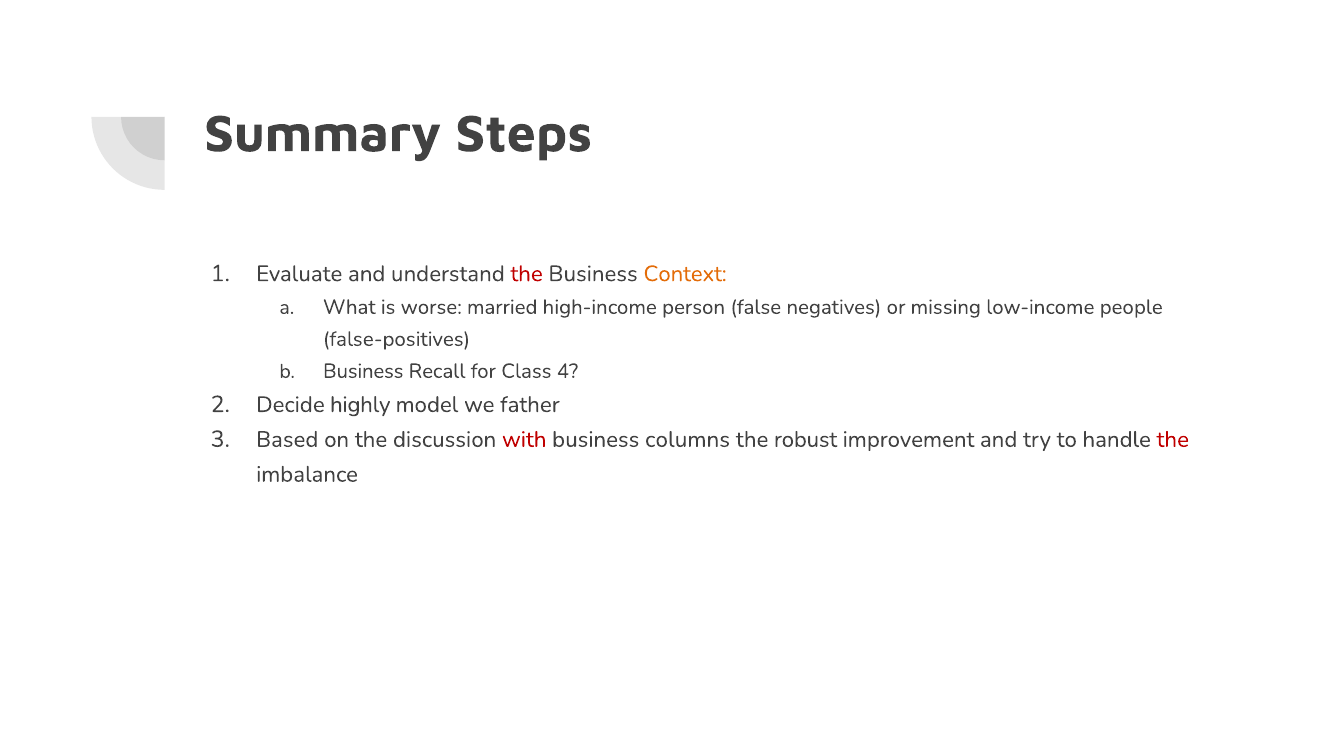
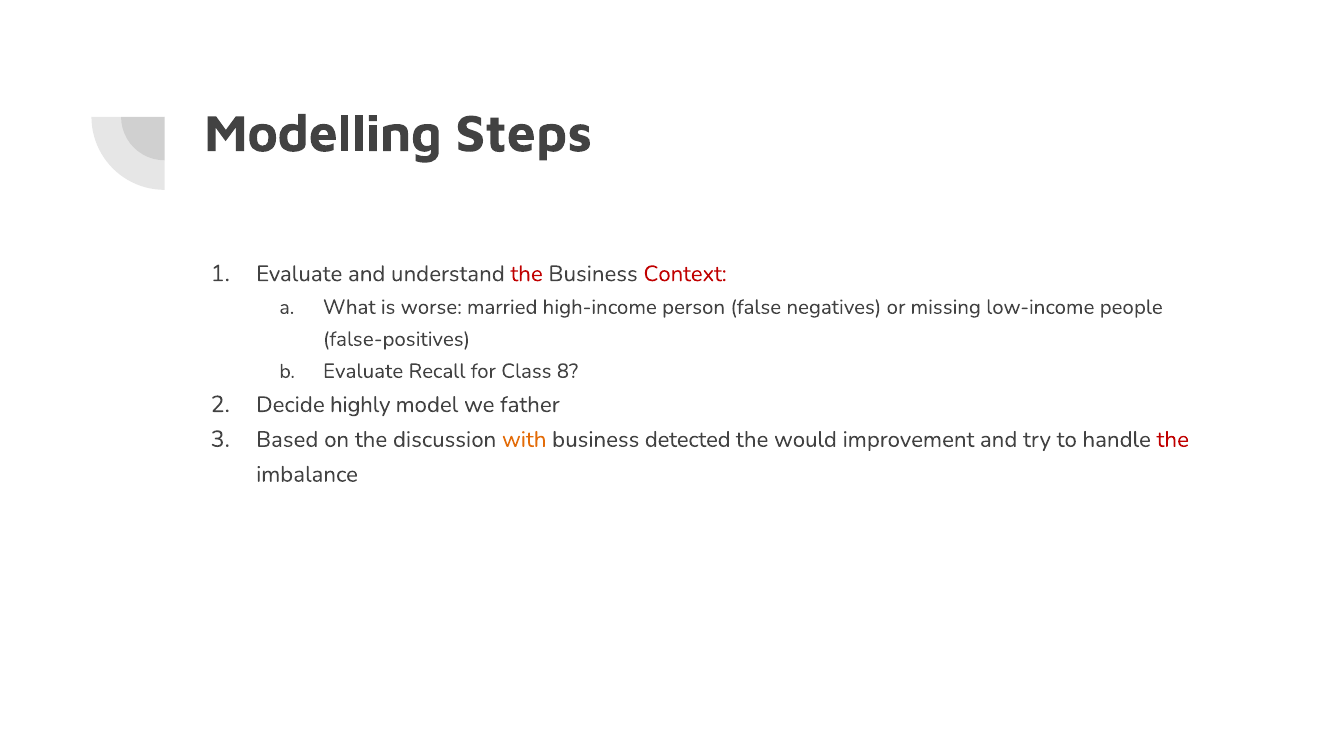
Summary: Summary -> Modelling
Context colour: orange -> red
Business at (363, 371): Business -> Evaluate
4: 4 -> 8
with colour: red -> orange
columns: columns -> detected
robust: robust -> would
